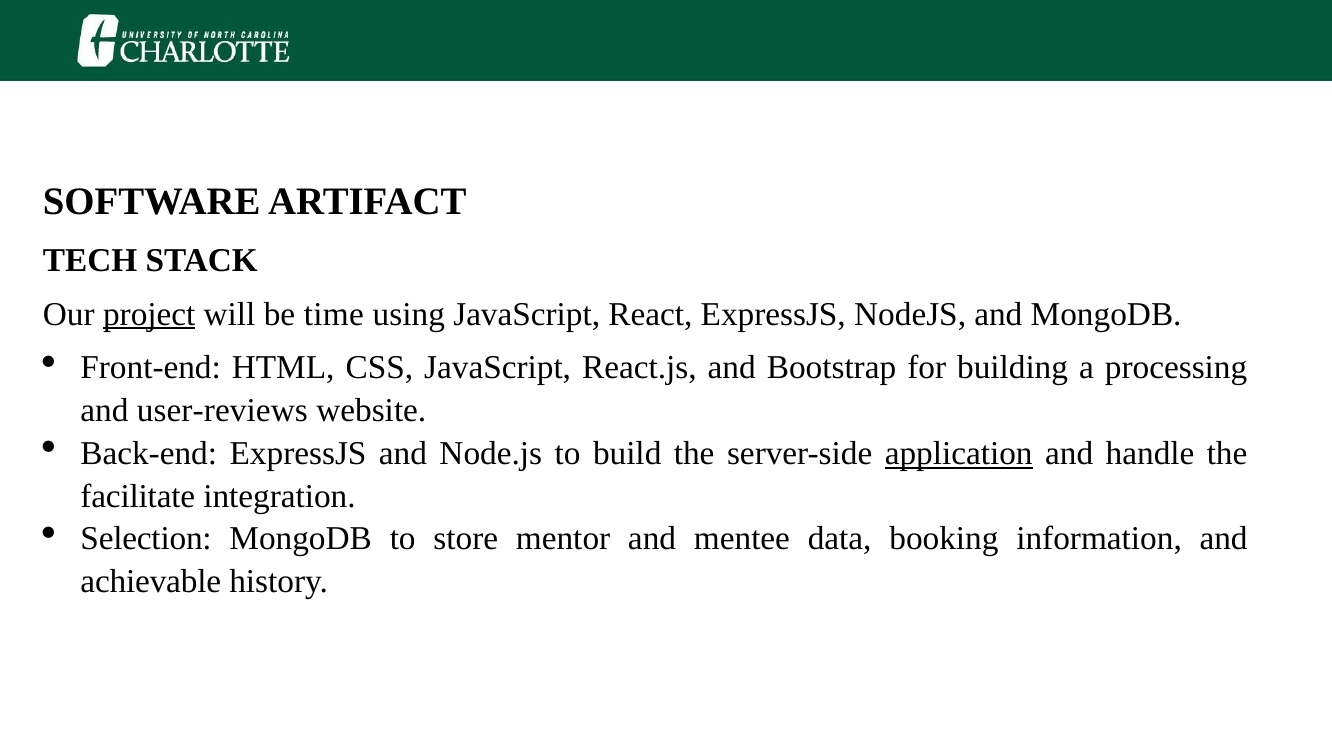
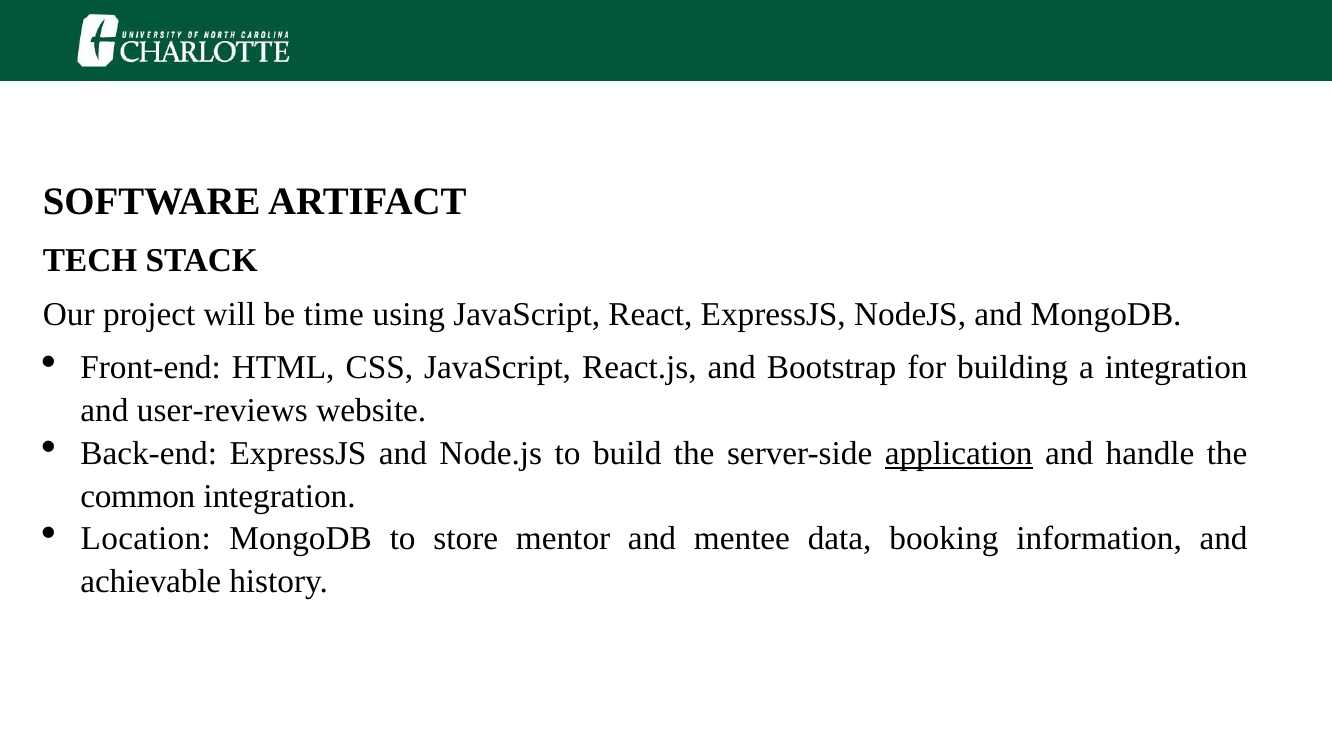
project underline: present -> none
a processing: processing -> integration
facilitate: facilitate -> common
Selection: Selection -> Location
